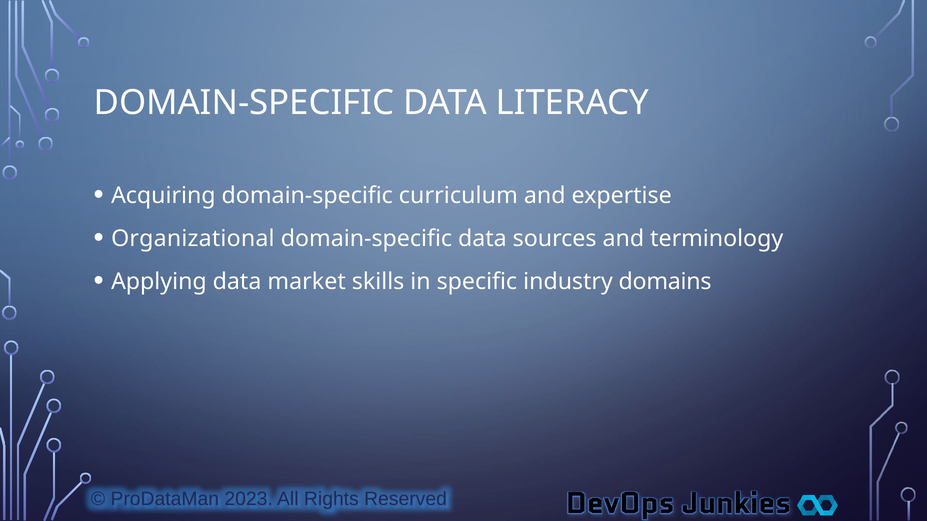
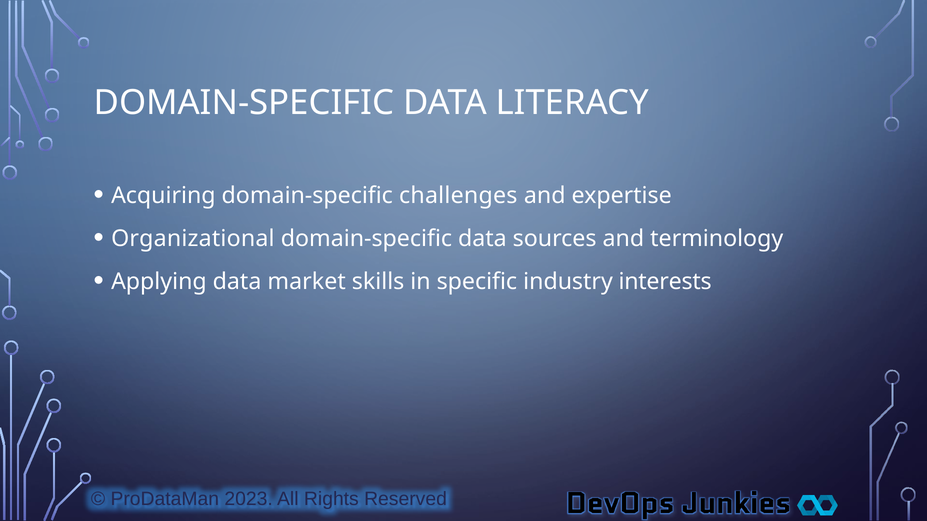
curriculum: curriculum -> challenges
domains: domains -> interests
